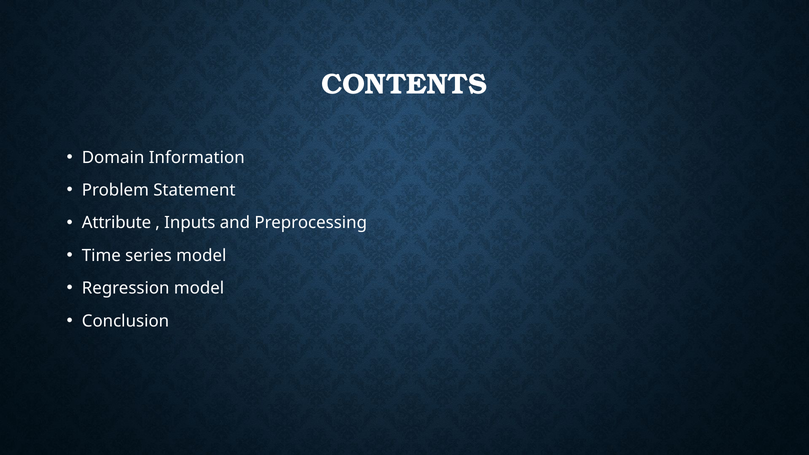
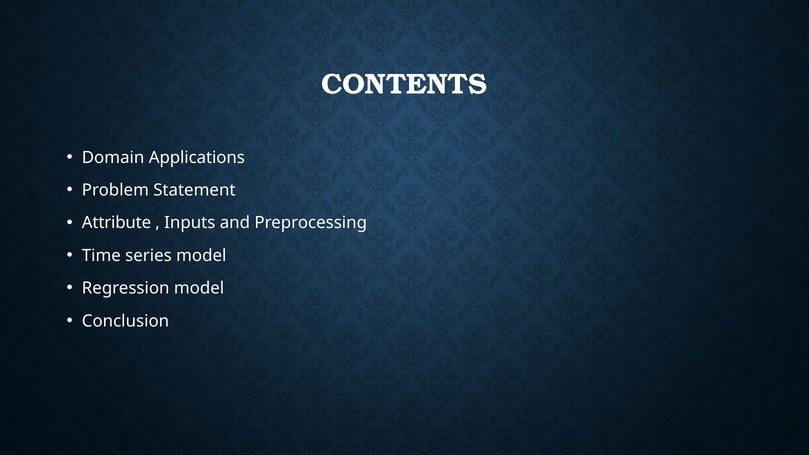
Information: Information -> Applications
